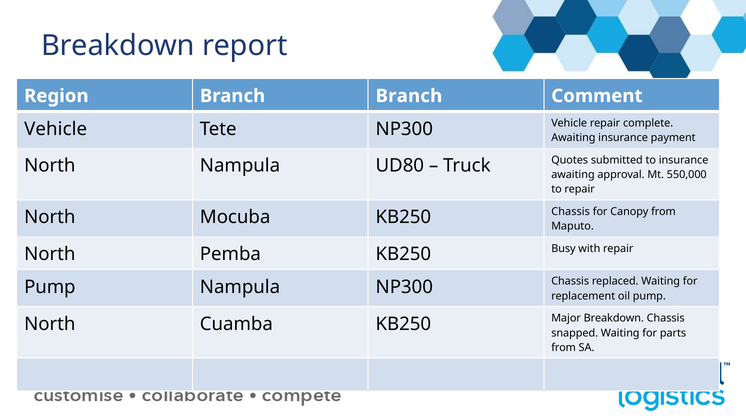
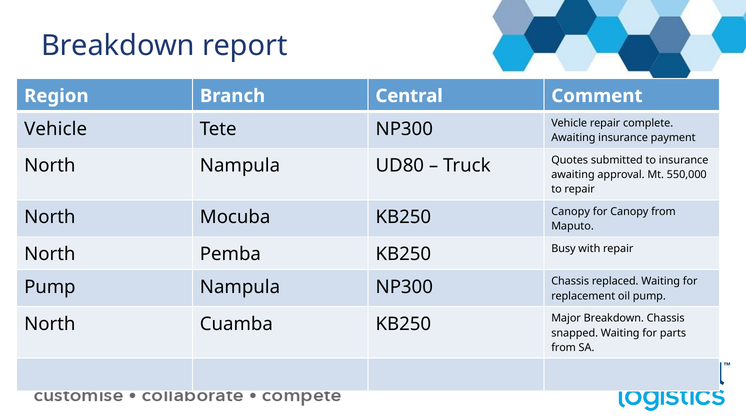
Branch Branch: Branch -> Central
KB250 Chassis: Chassis -> Canopy
